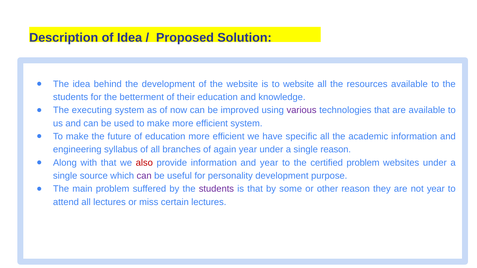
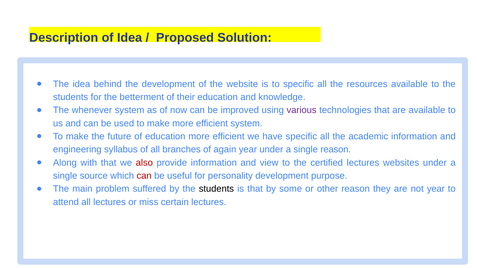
to website: website -> specific
executing: executing -> whenever
and year: year -> view
certified problem: problem -> lectures
can at (144, 176) colour: purple -> red
students at (216, 189) colour: purple -> black
